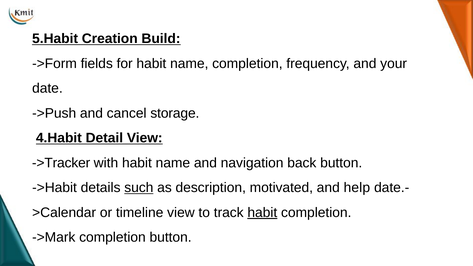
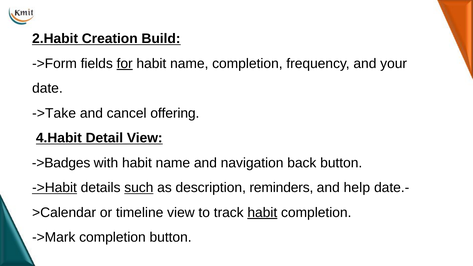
5.Habit: 5.Habit -> 2.Habit
for underline: none -> present
->Push: ->Push -> ->Take
storage: storage -> offering
->Tracker: ->Tracker -> ->Badges
->Habit underline: none -> present
motivated: motivated -> reminders
